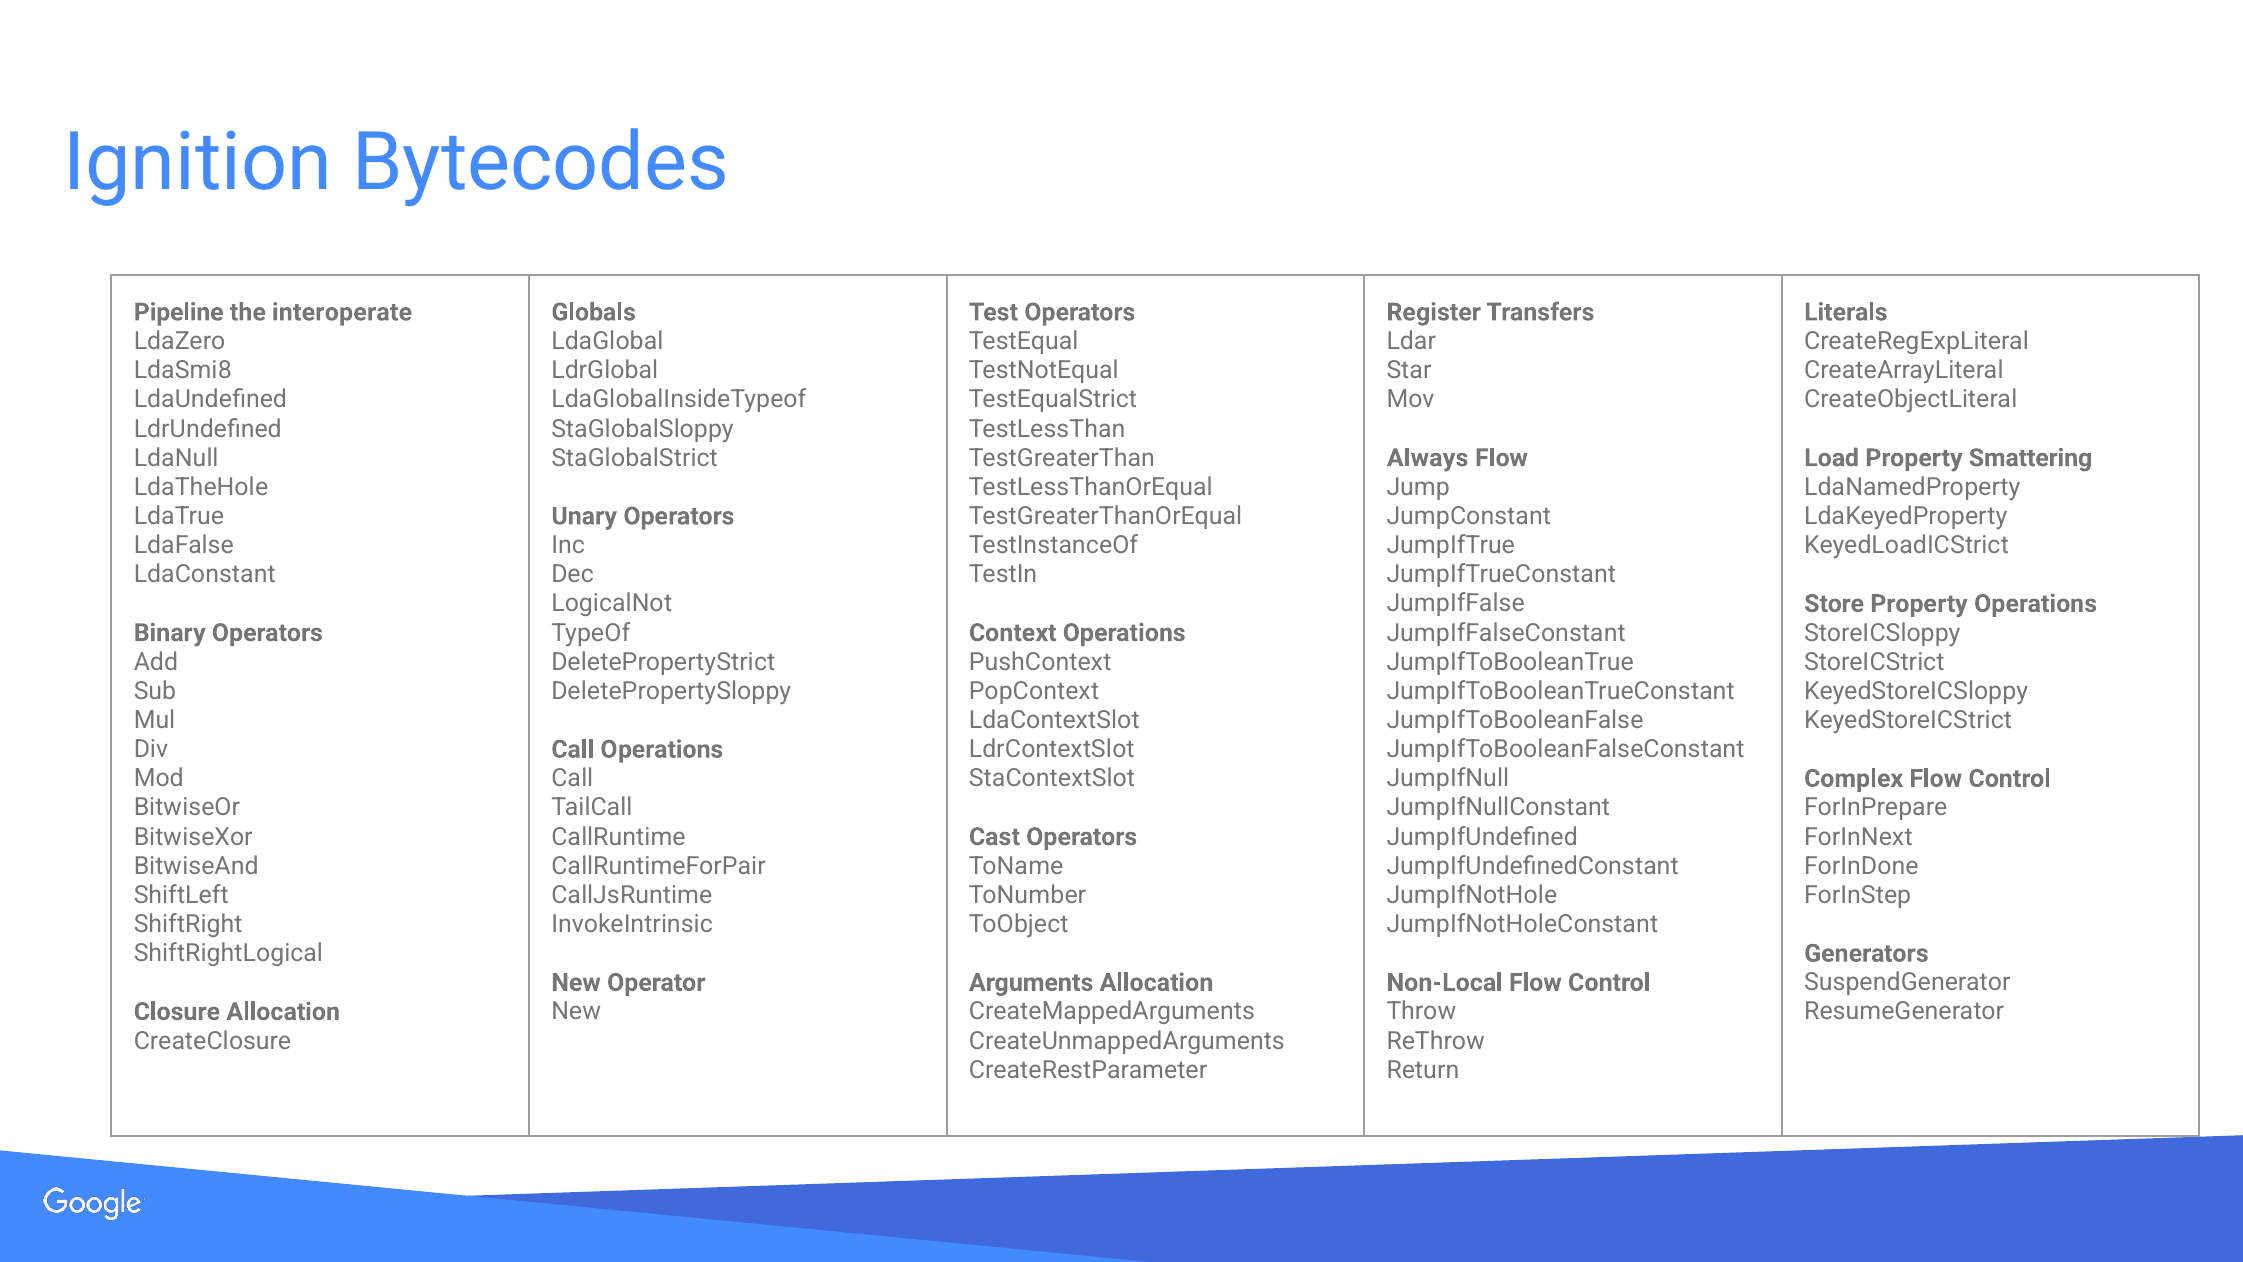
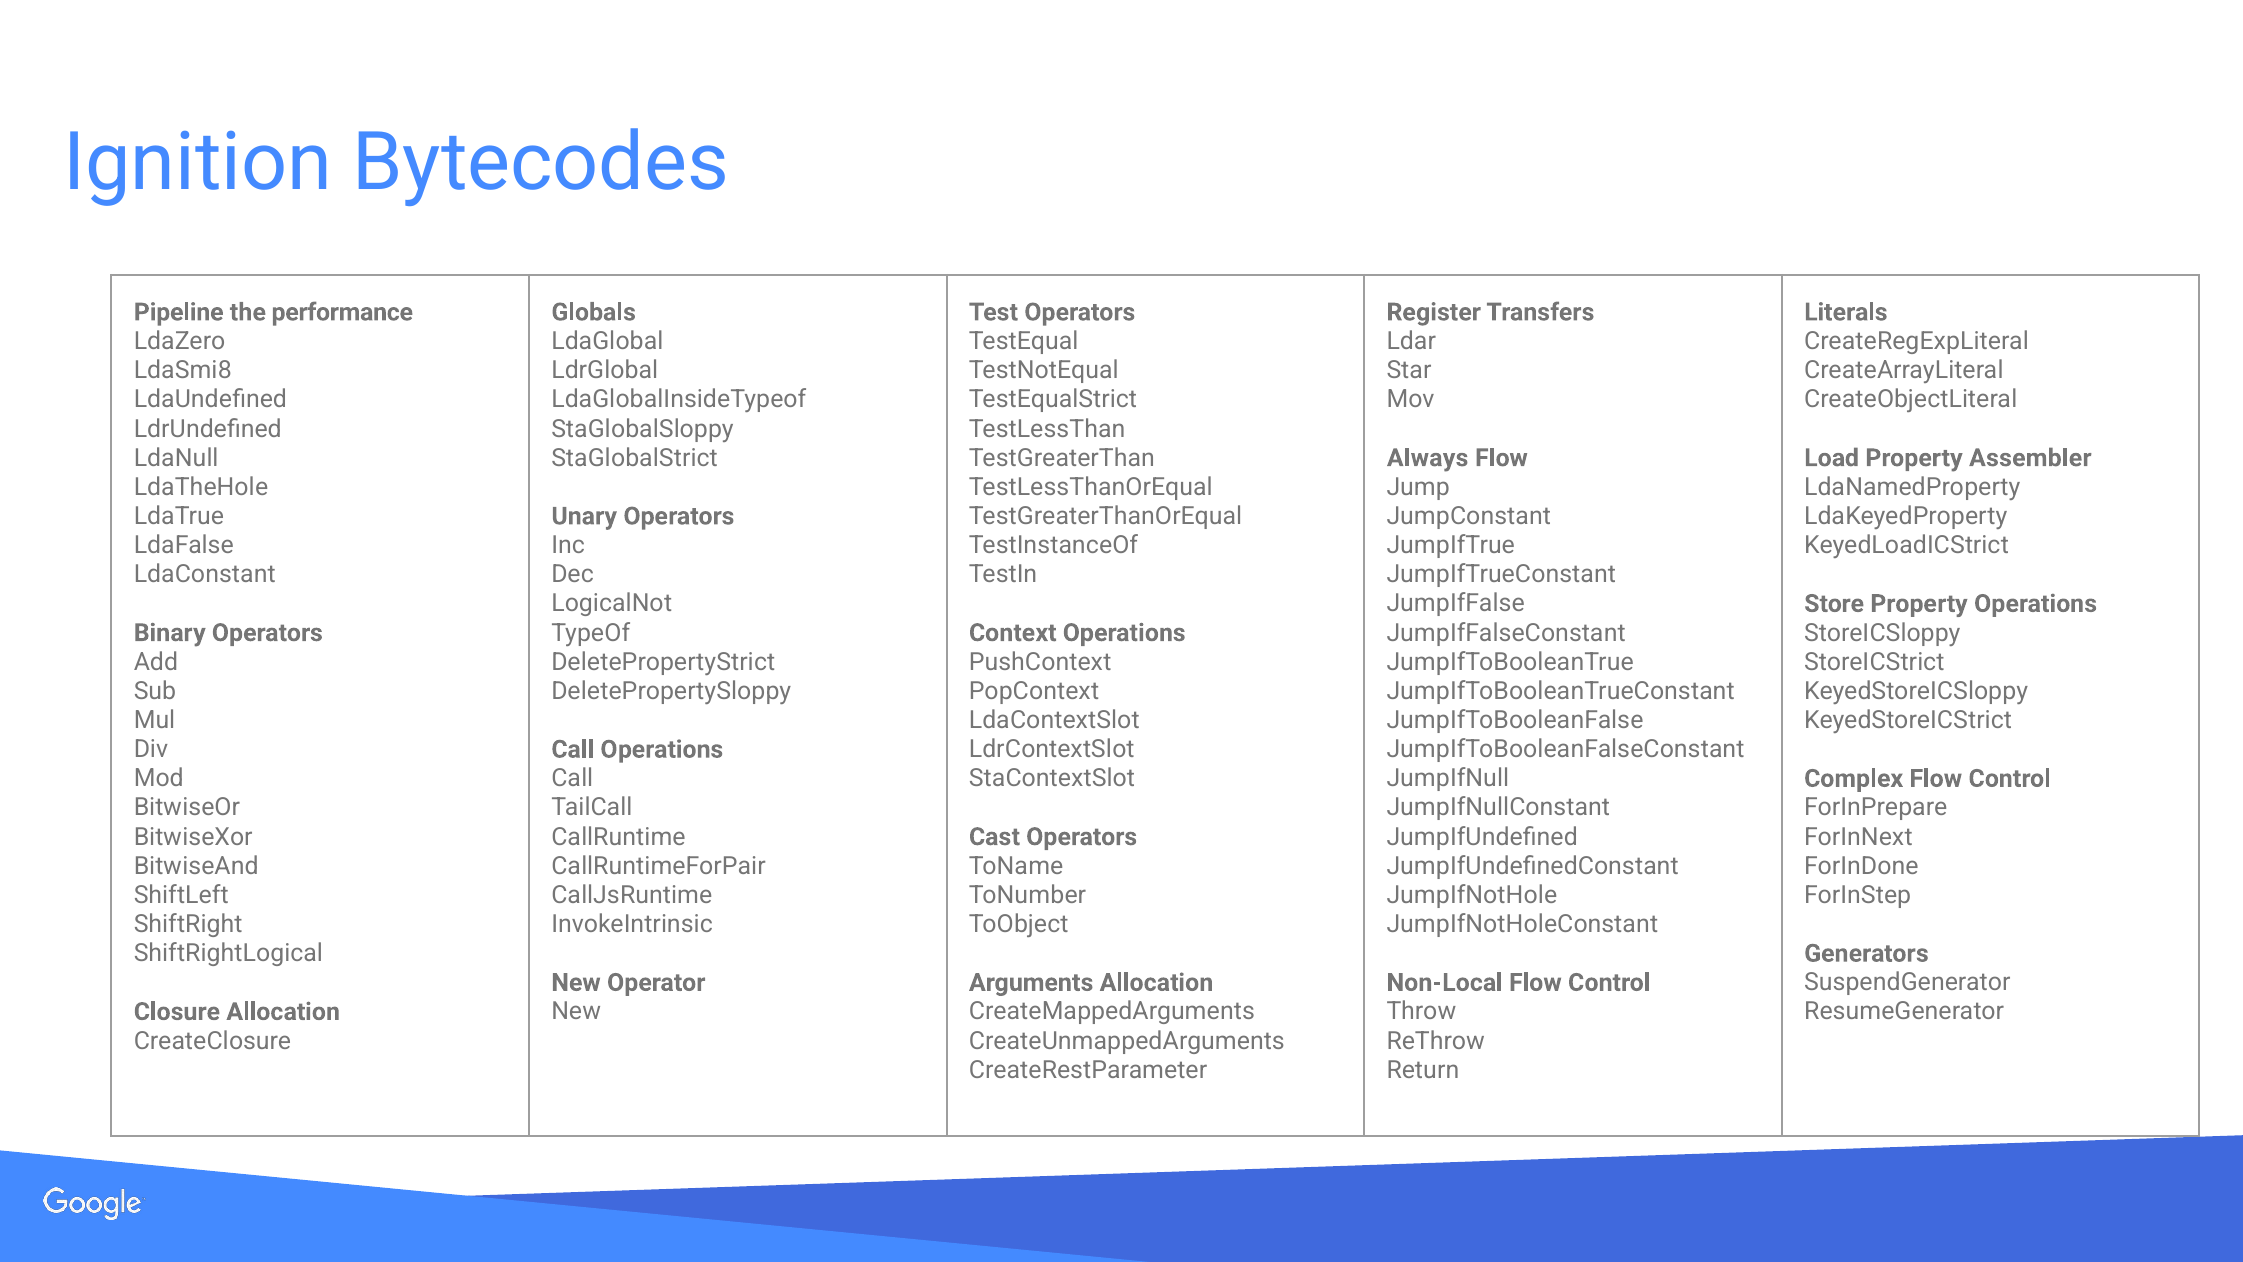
interoperate: interoperate -> performance
Smattering: Smattering -> Assembler
